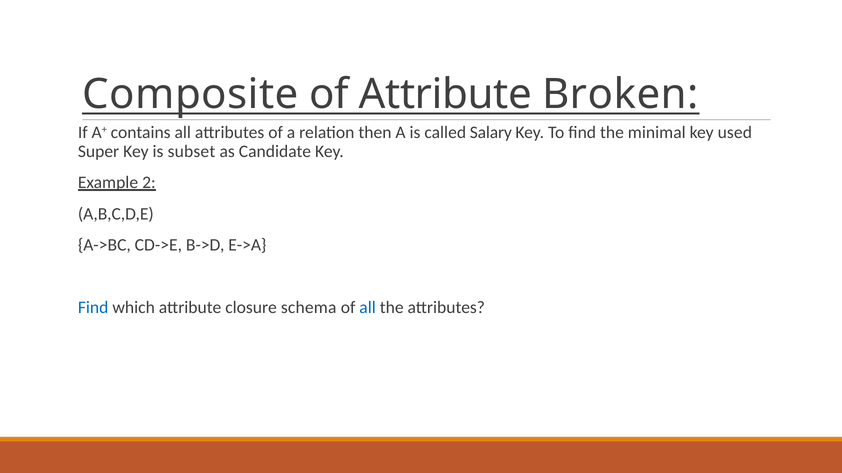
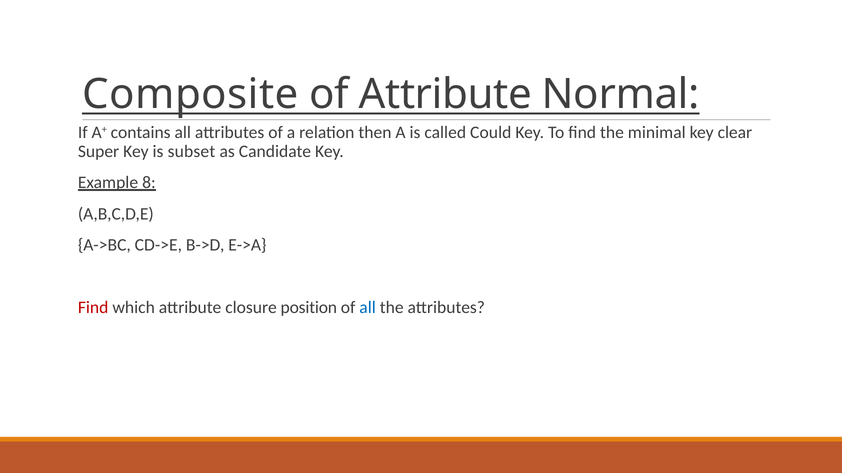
Broken: Broken -> Normal
Salary: Salary -> Could
used: used -> clear
2: 2 -> 8
Find at (93, 308) colour: blue -> red
schema: schema -> position
